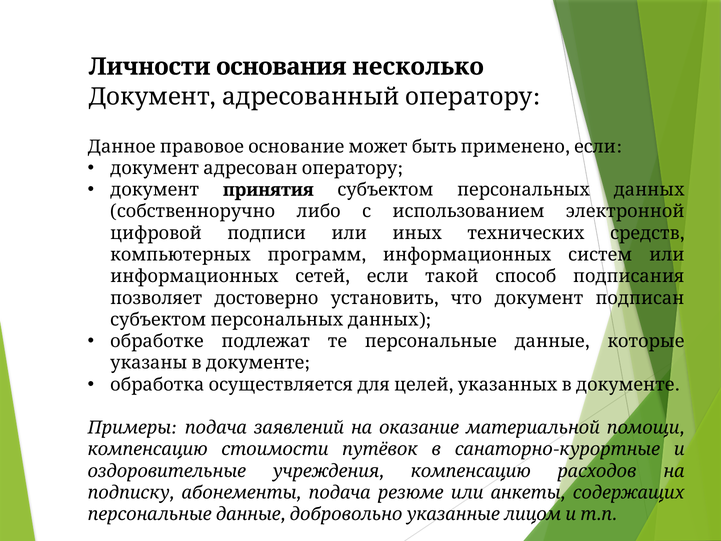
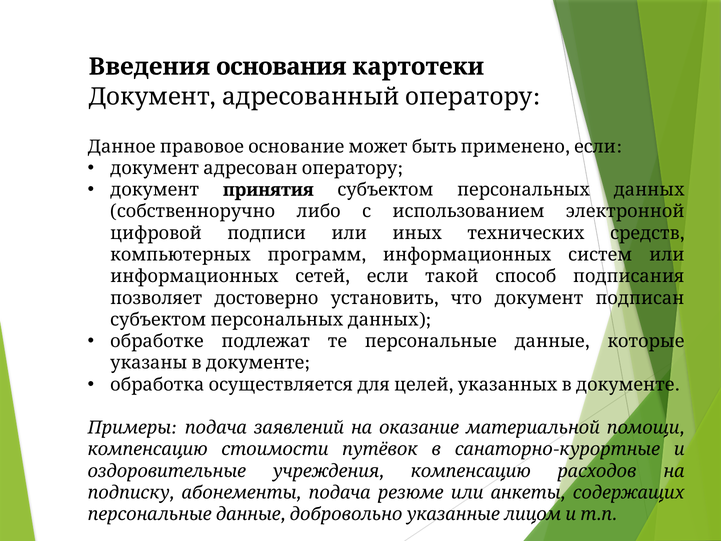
Личности: Личности -> Введения
несколько: несколько -> картотеки
